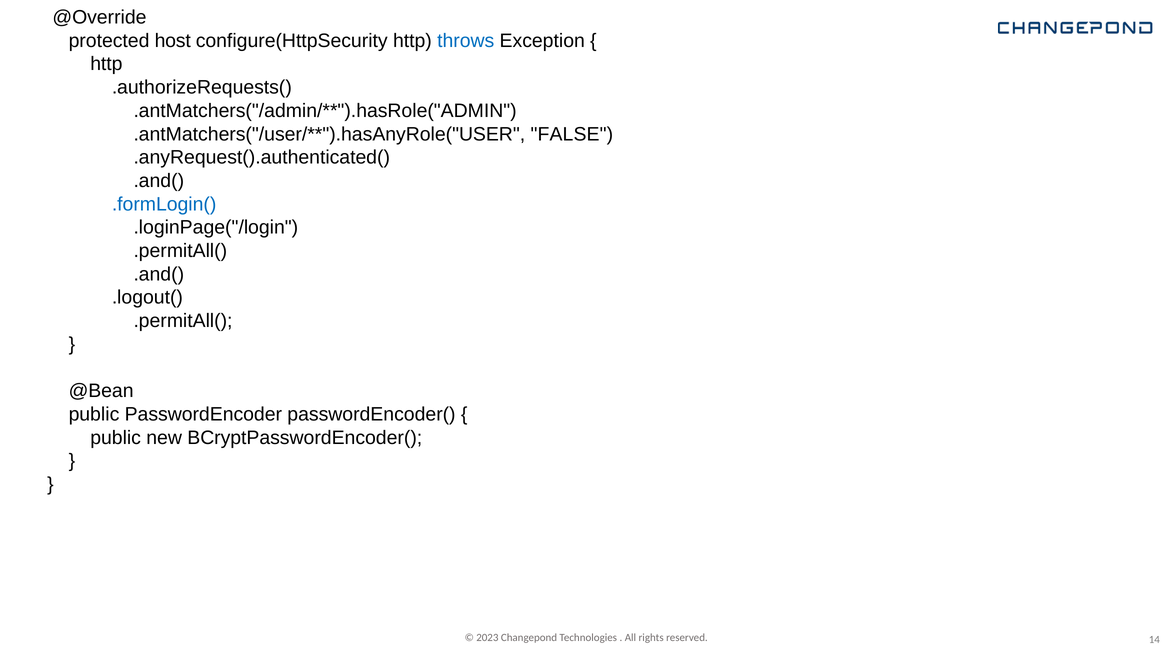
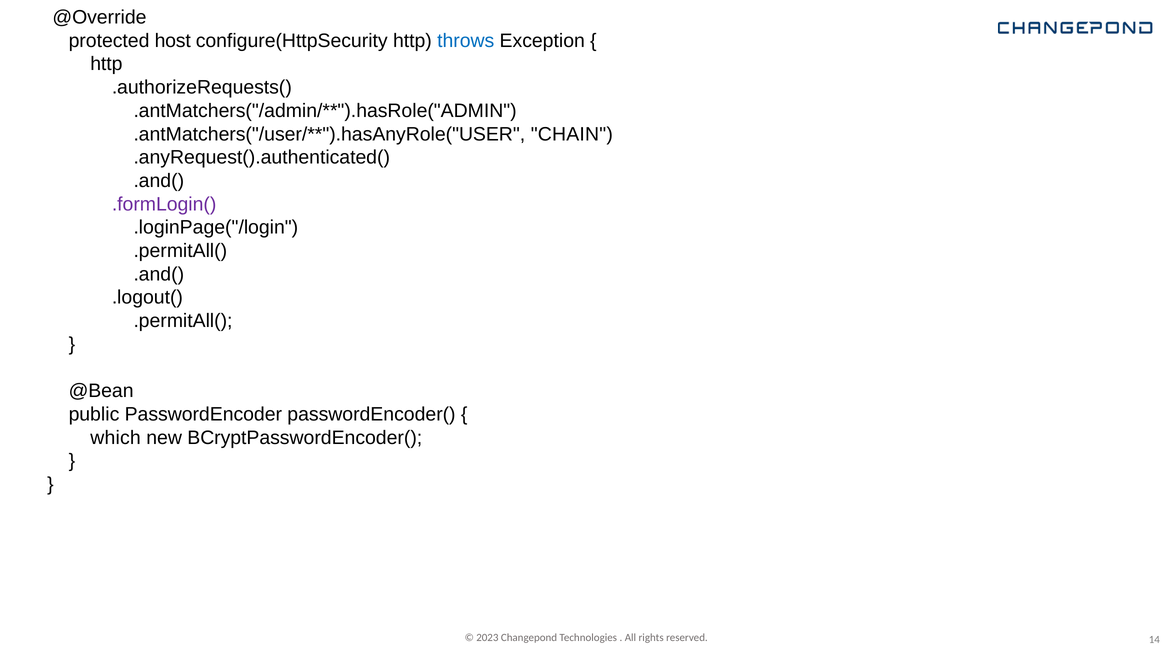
FALSE: FALSE -> CHAIN
.formLogin( colour: blue -> purple
public at (116, 438): public -> which
